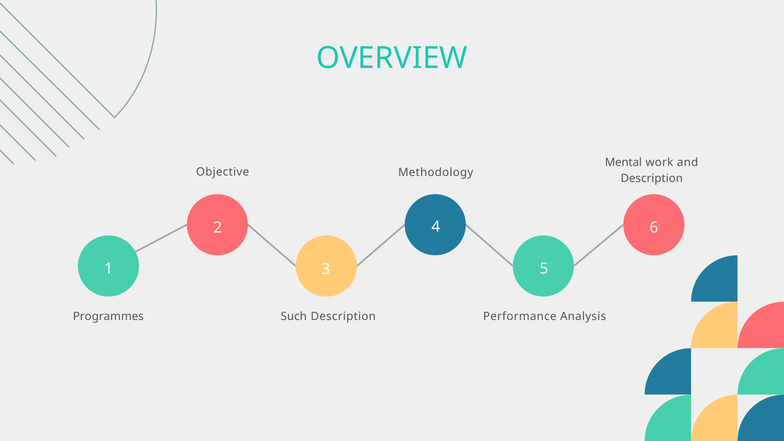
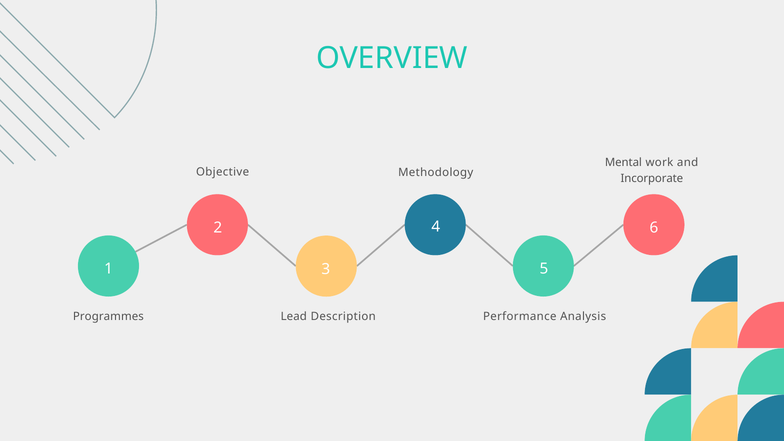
Description at (652, 179): Description -> Incorporate
Such: Such -> Lead
